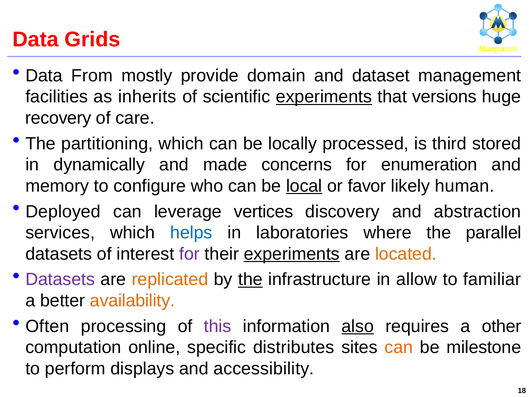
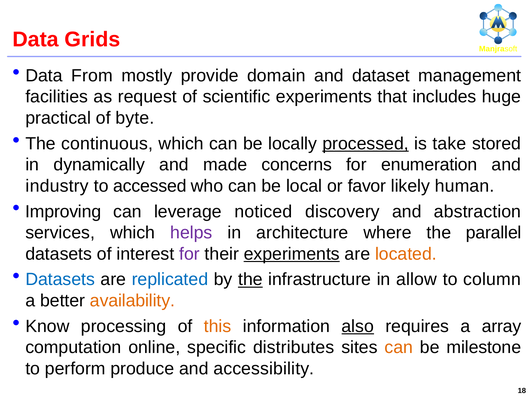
inherits: inherits -> request
experiments at (324, 97) underline: present -> none
versions: versions -> includes
recovery: recovery -> practical
care: care -> byte
partitioning: partitioning -> continuous
processed underline: none -> present
third: third -> take
memory: memory -> industry
configure: configure -> accessed
local underline: present -> none
Deployed: Deployed -> Improving
vertices: vertices -> noticed
helps colour: blue -> purple
laboratories: laboratories -> architecture
Datasets at (60, 279) colour: purple -> blue
replicated colour: orange -> blue
familiar: familiar -> column
Often: Often -> Know
this colour: purple -> orange
other: other -> array
displays: displays -> produce
